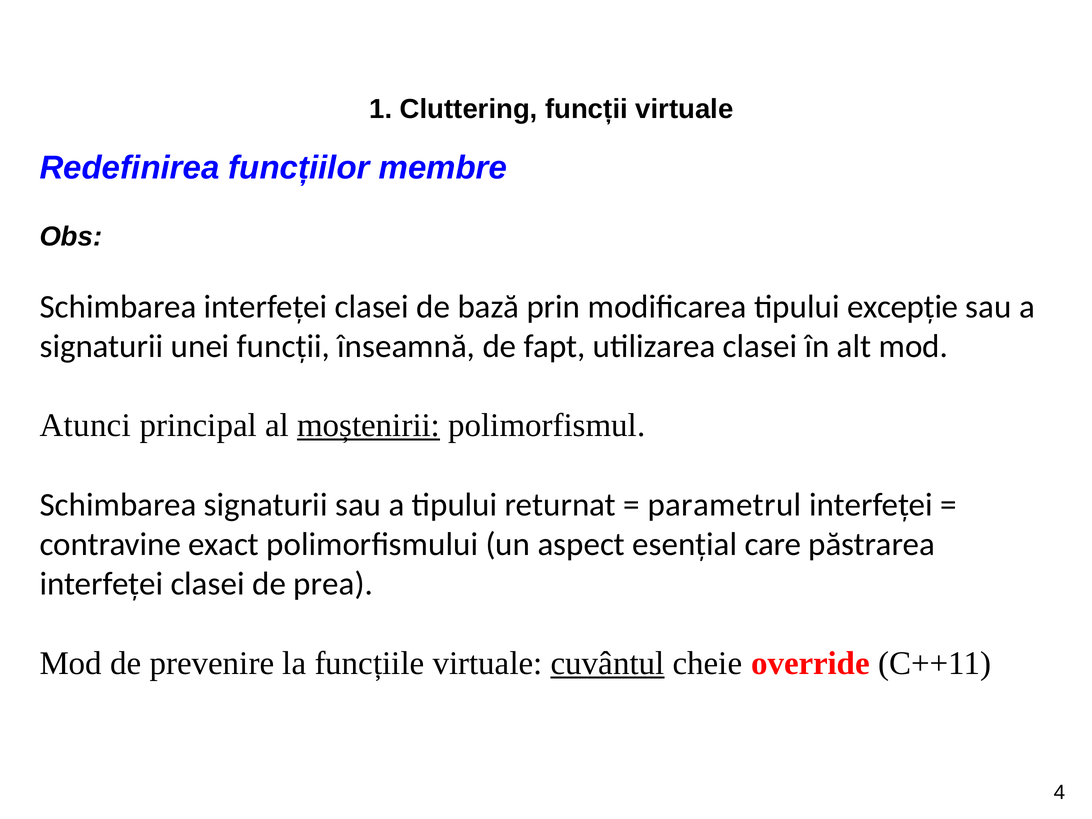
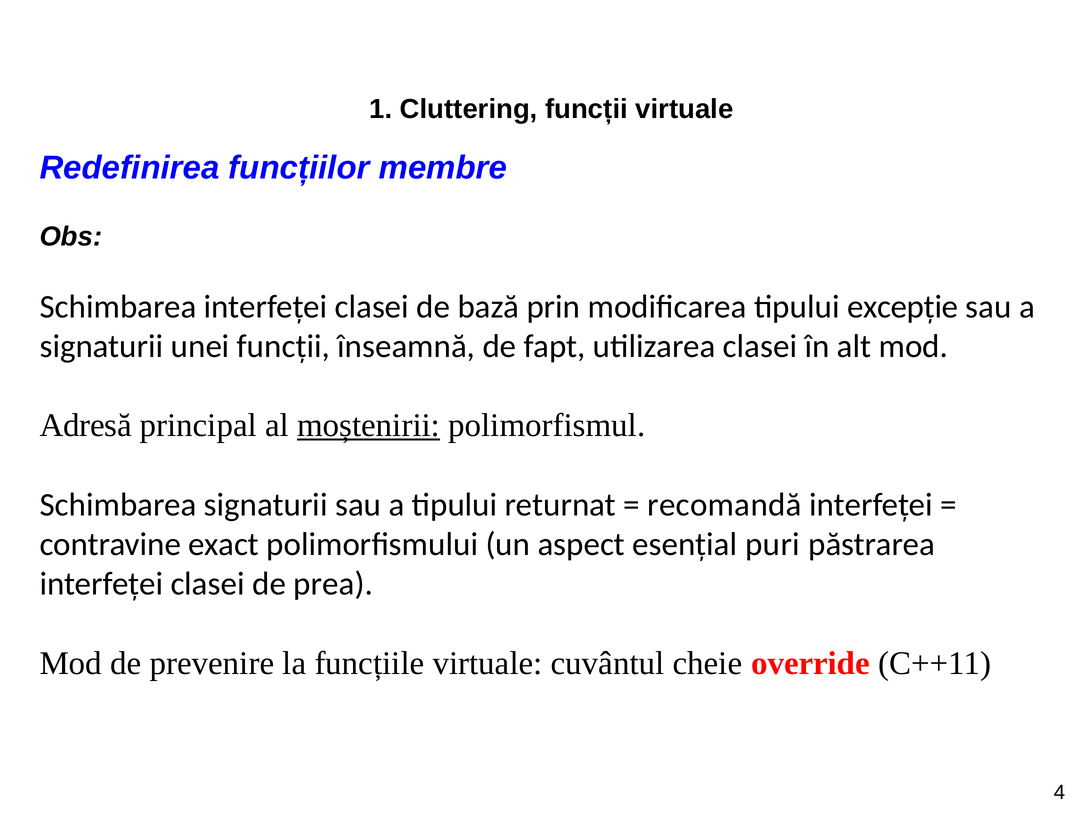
Atunci: Atunci -> Adresă
parametrul: parametrul -> recomandă
care: care -> puri
cuvântul underline: present -> none
